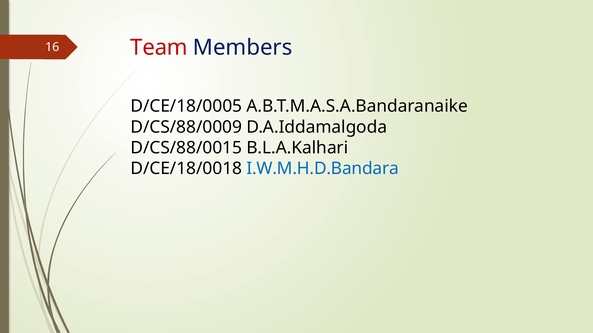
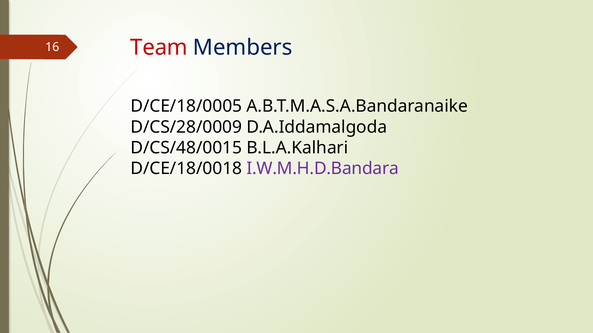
D/CS/88/0009: D/CS/88/0009 -> D/CS/28/0009
D/CS/88/0015: D/CS/88/0015 -> D/CS/48/0015
I.W.M.H.D.Bandara colour: blue -> purple
